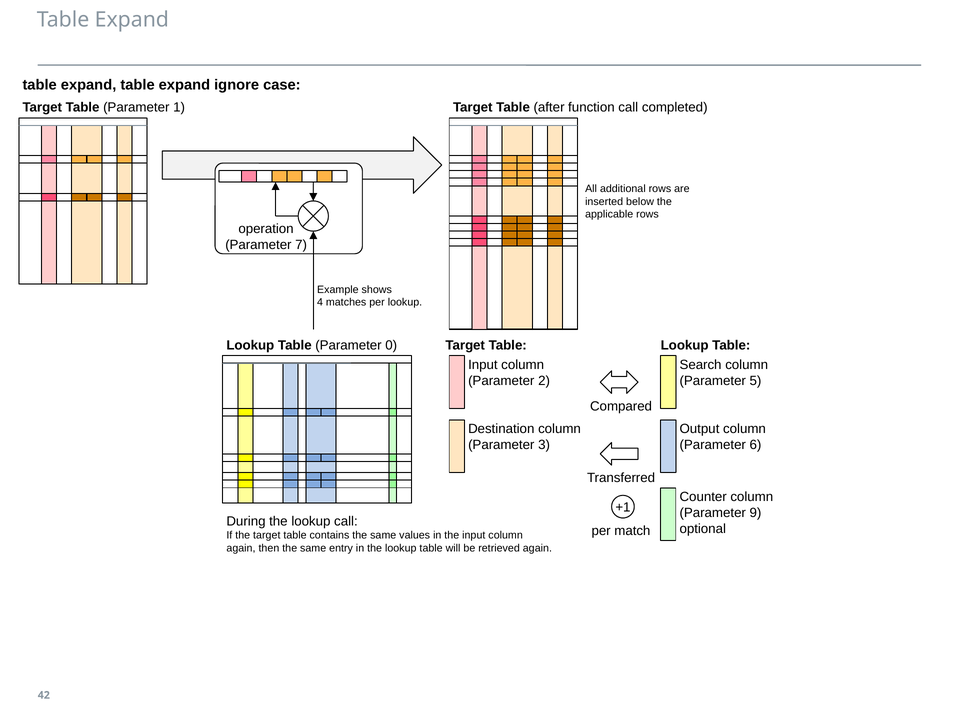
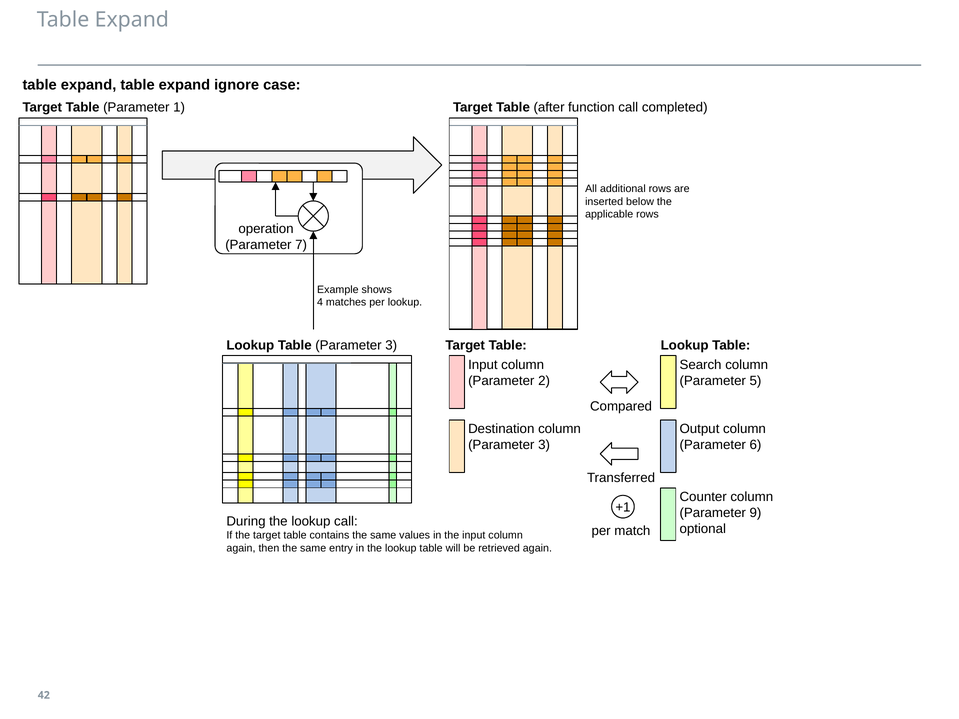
Table Parameter 0: 0 -> 3
